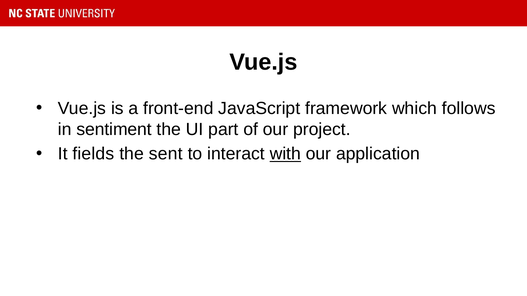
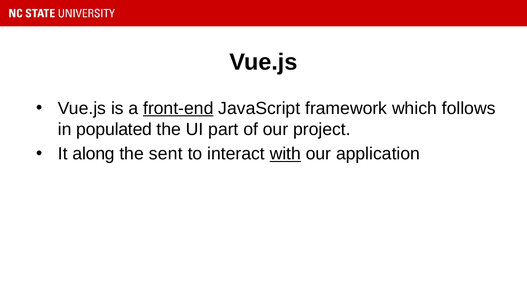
front-end underline: none -> present
sentiment: sentiment -> populated
fields: fields -> along
